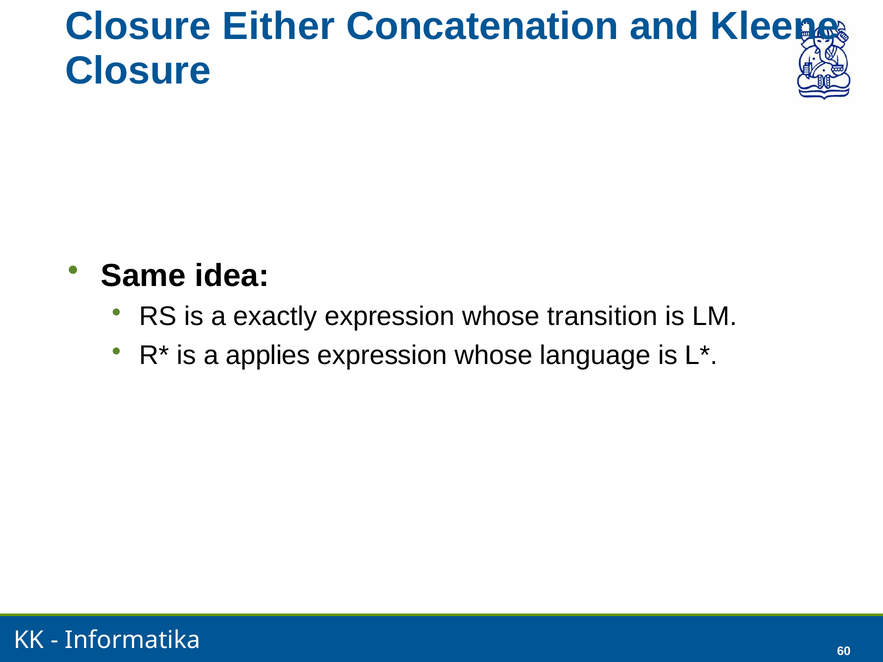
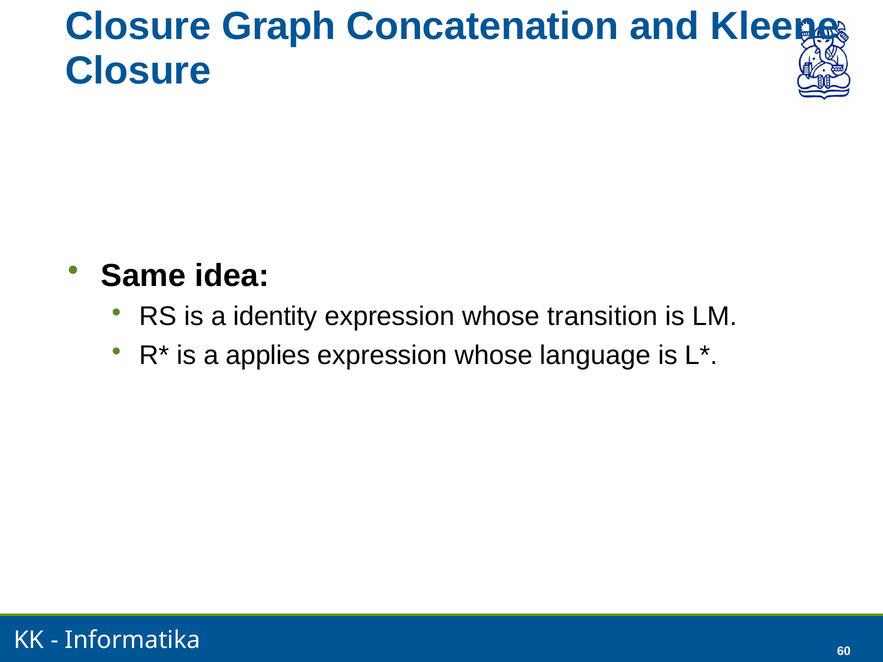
Either: Either -> Graph
exactly: exactly -> identity
